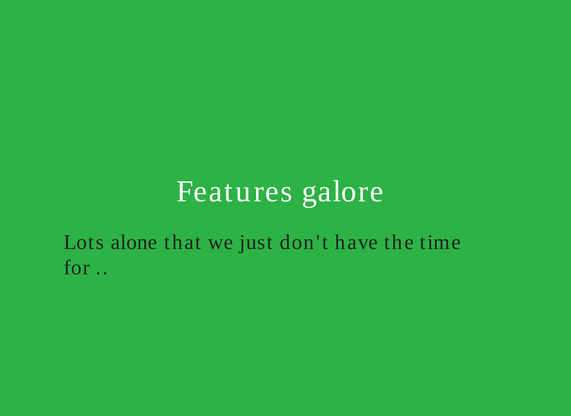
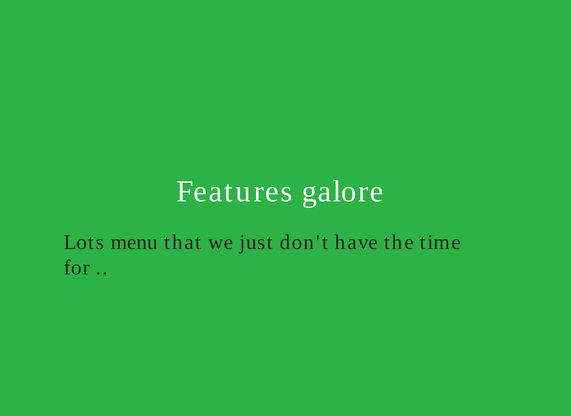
alone: alone -> menu
